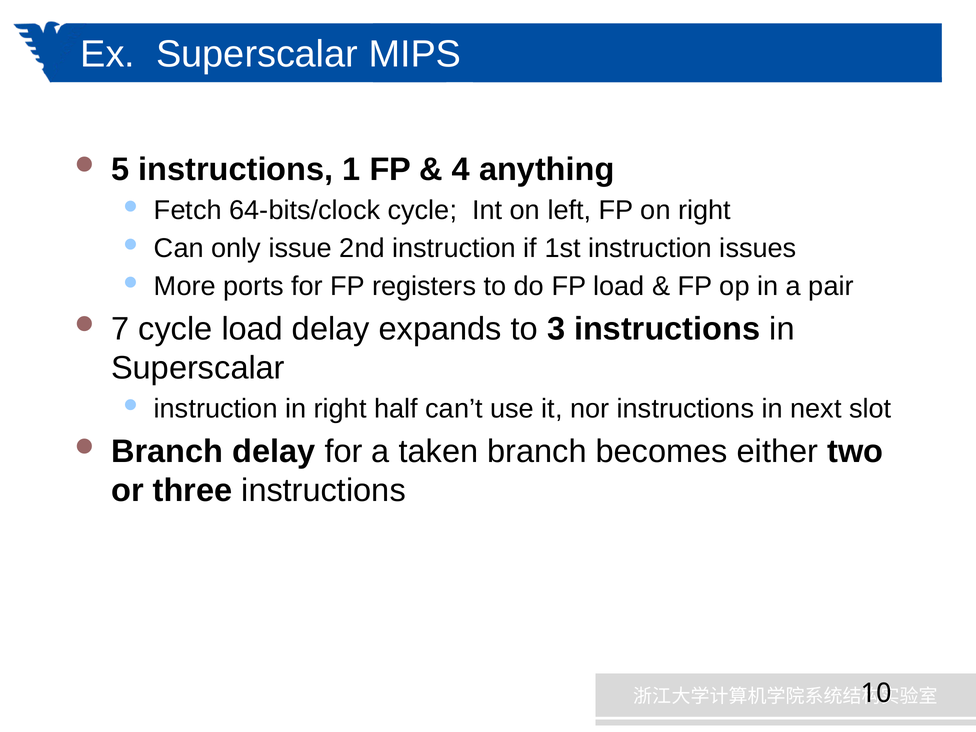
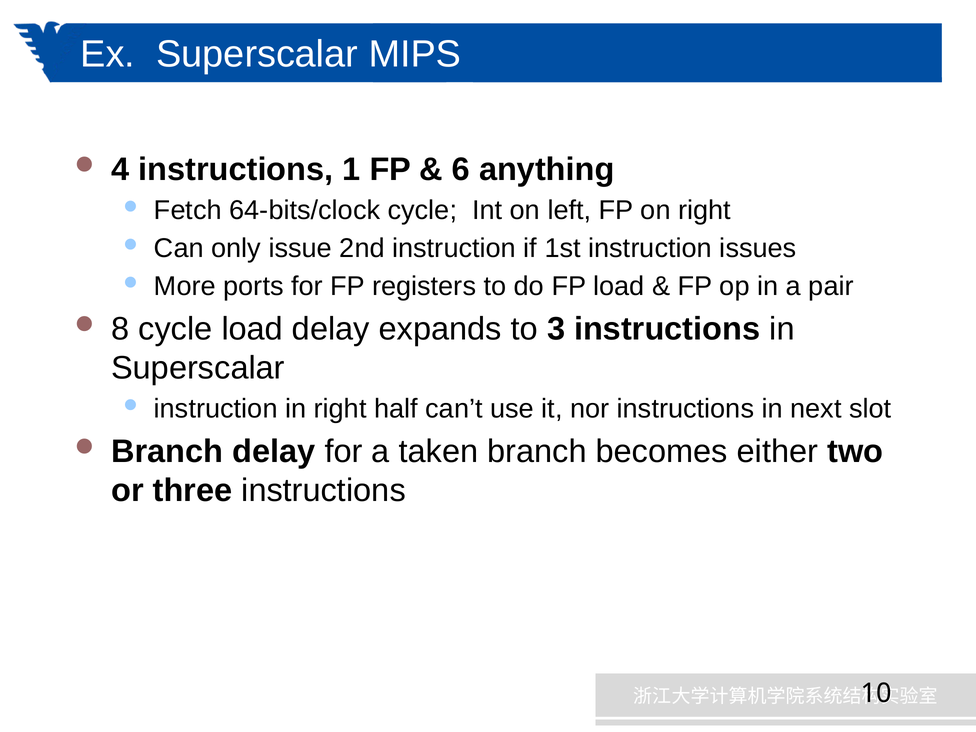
5: 5 -> 4
4: 4 -> 6
7: 7 -> 8
